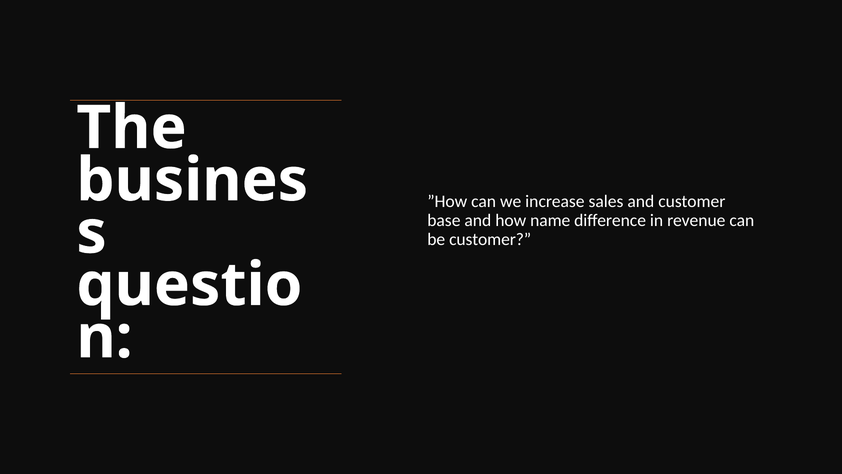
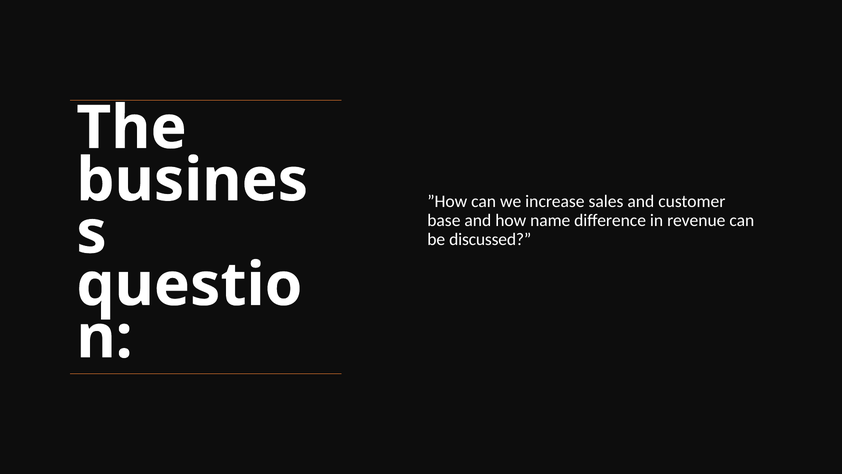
be customer: customer -> discussed
